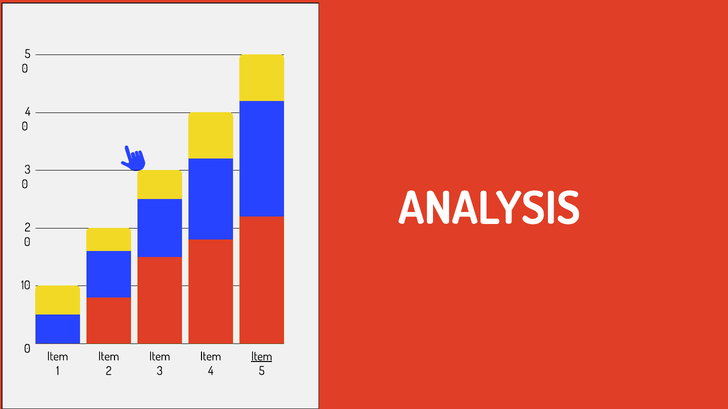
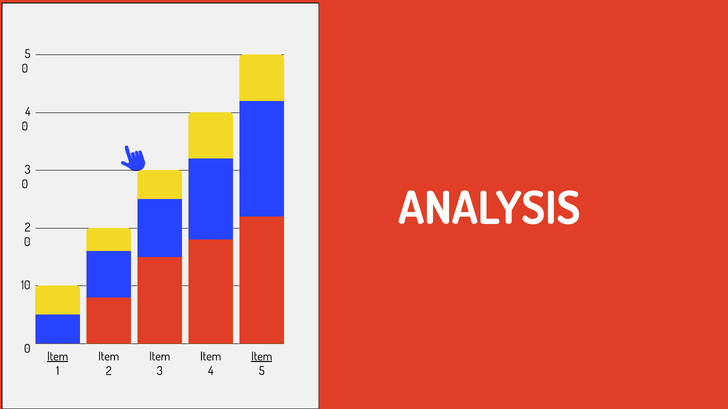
Item at (58, 357) underline: none -> present
